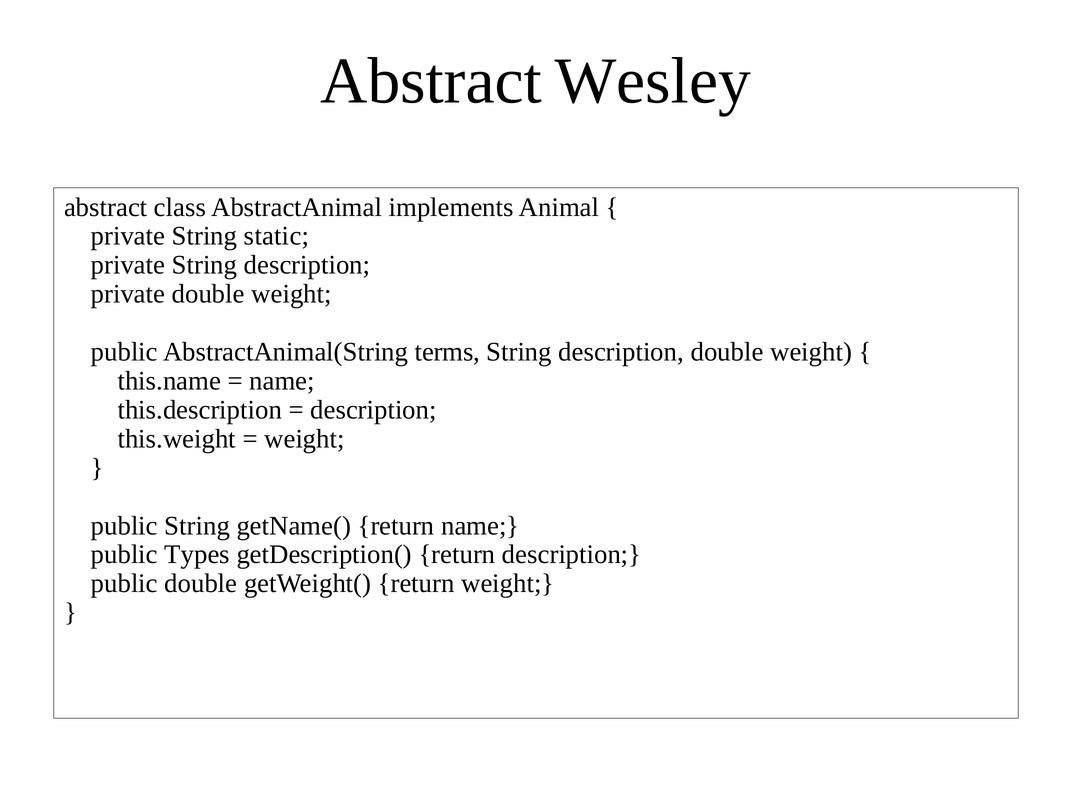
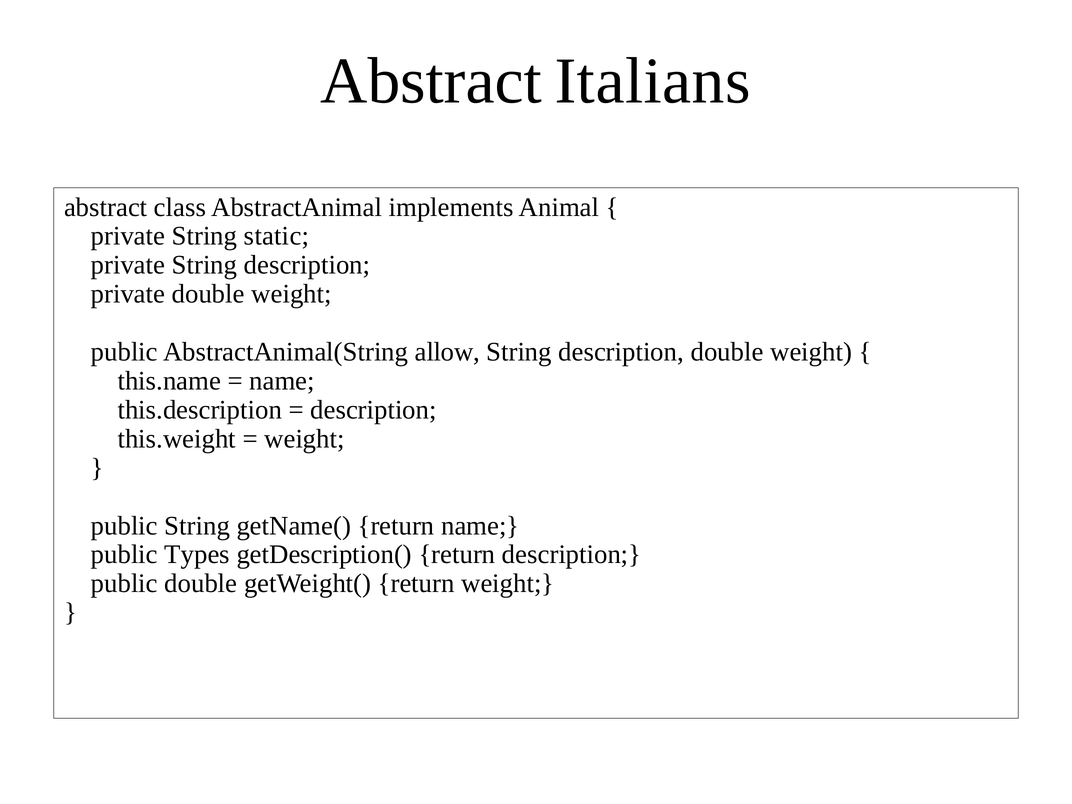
Wesley: Wesley -> Italians
terms: terms -> allow
